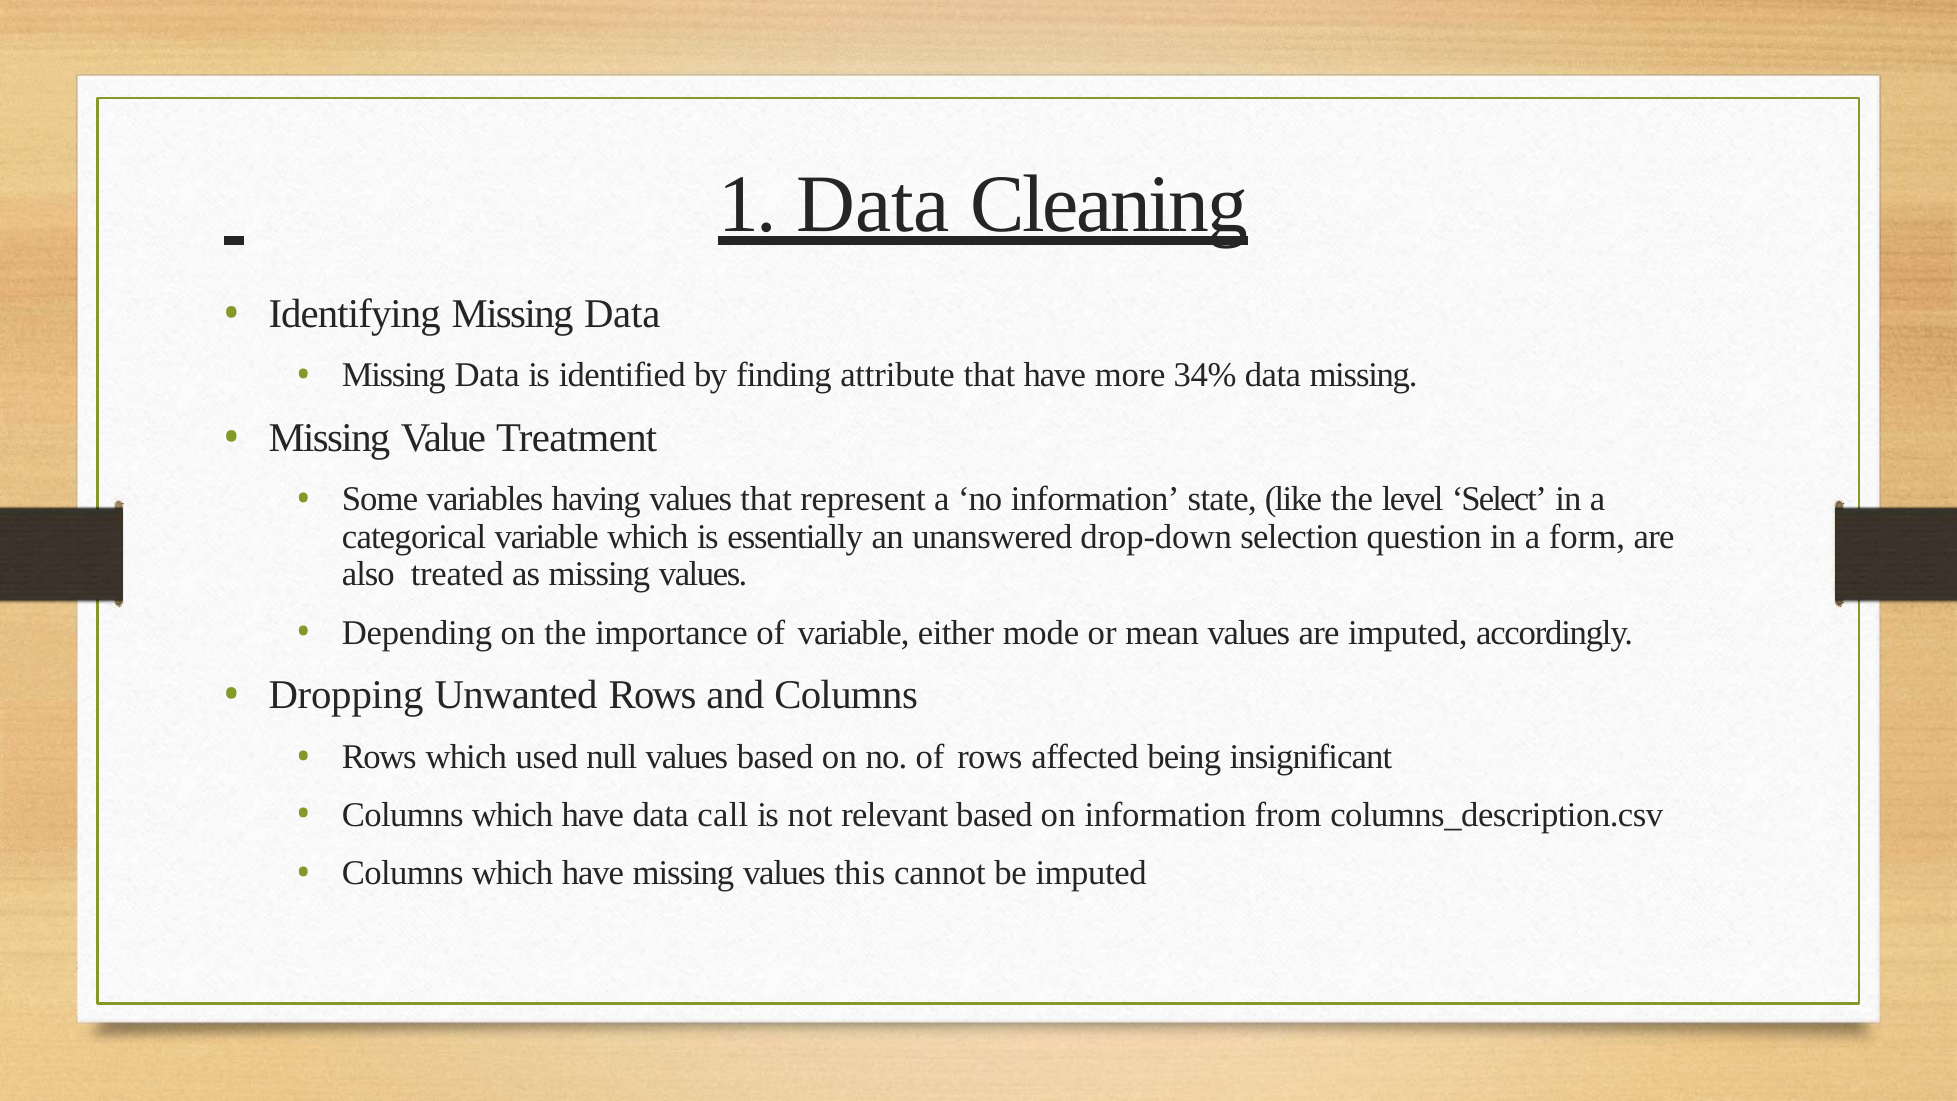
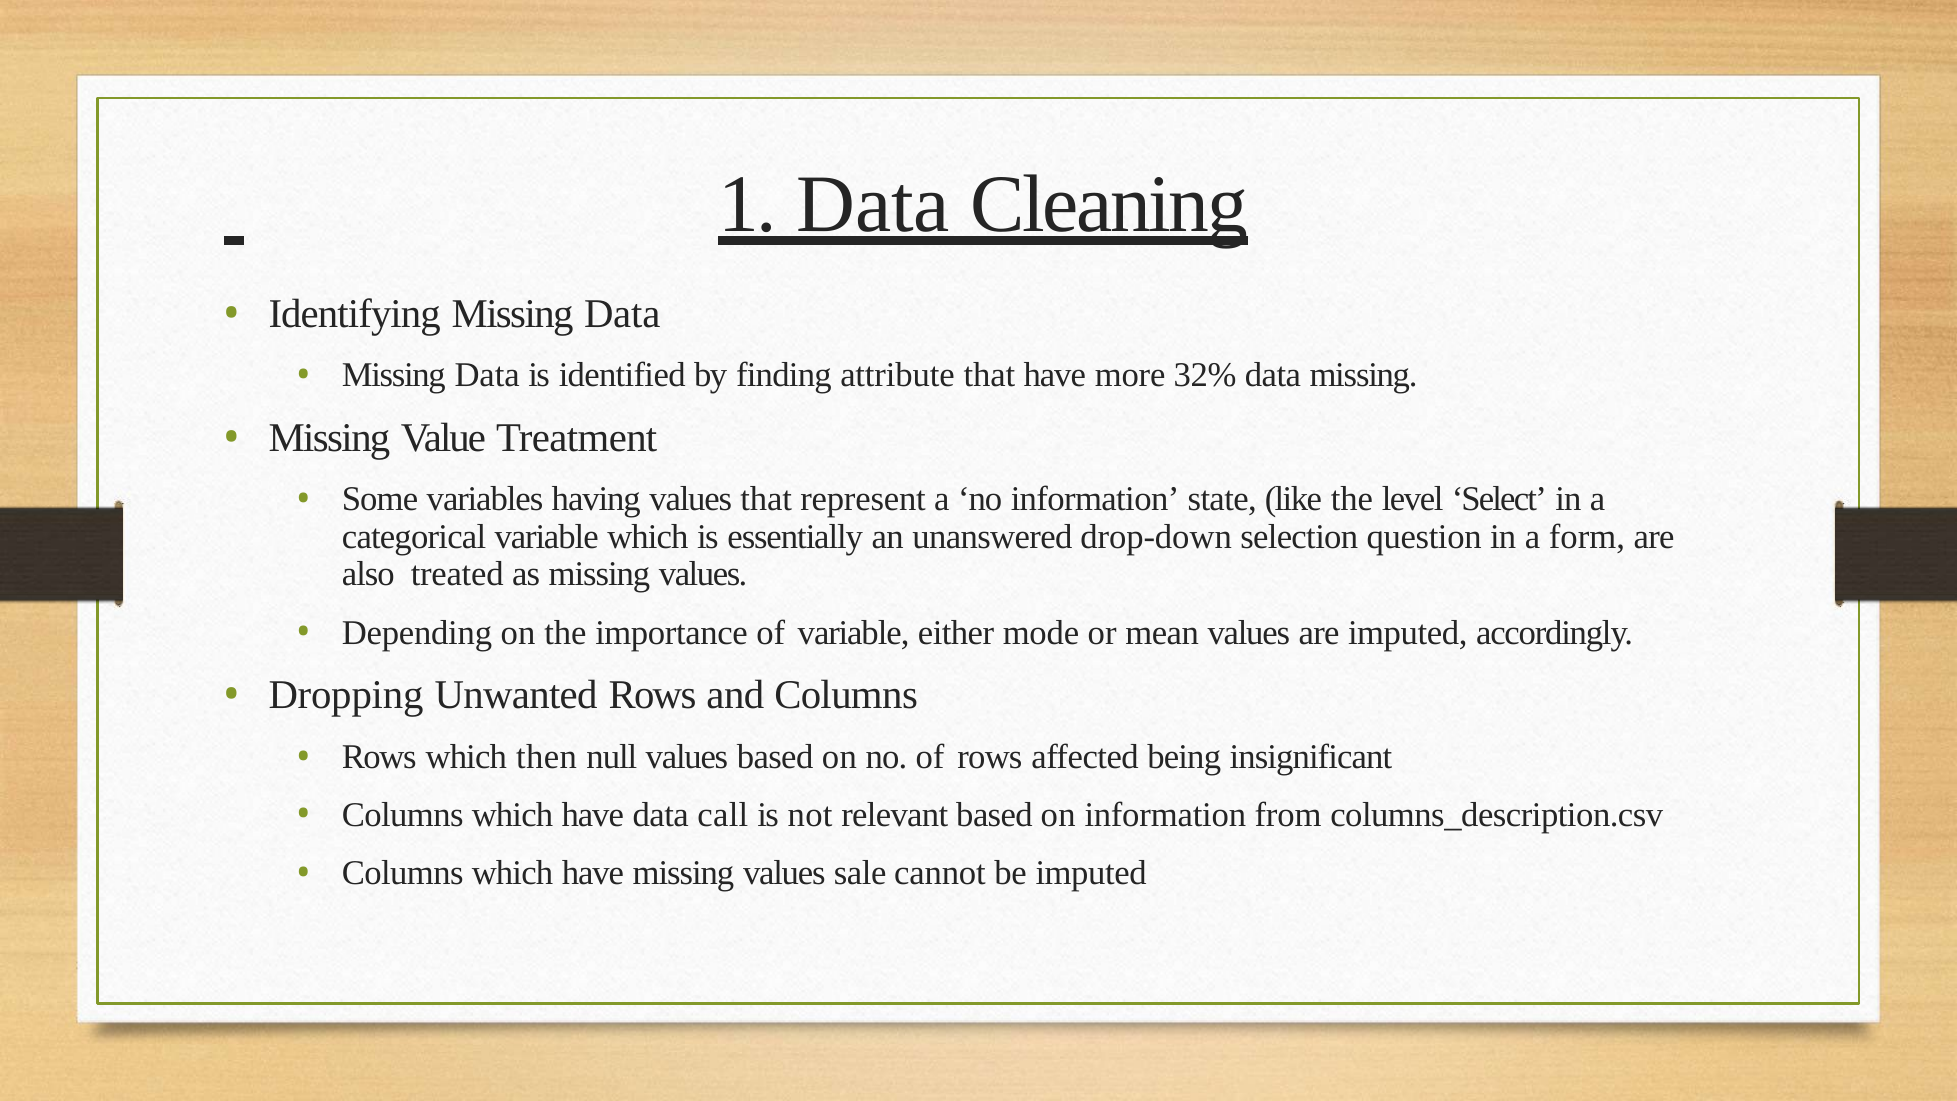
34%: 34% -> 32%
used: used -> then
this: this -> sale
